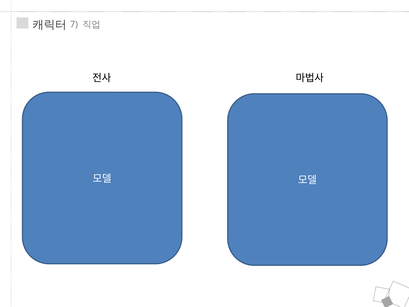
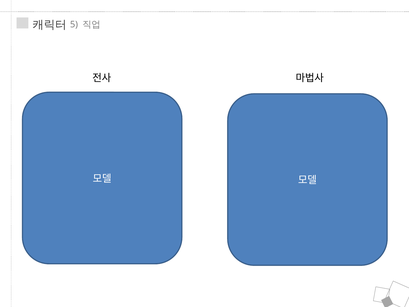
7: 7 -> 5
